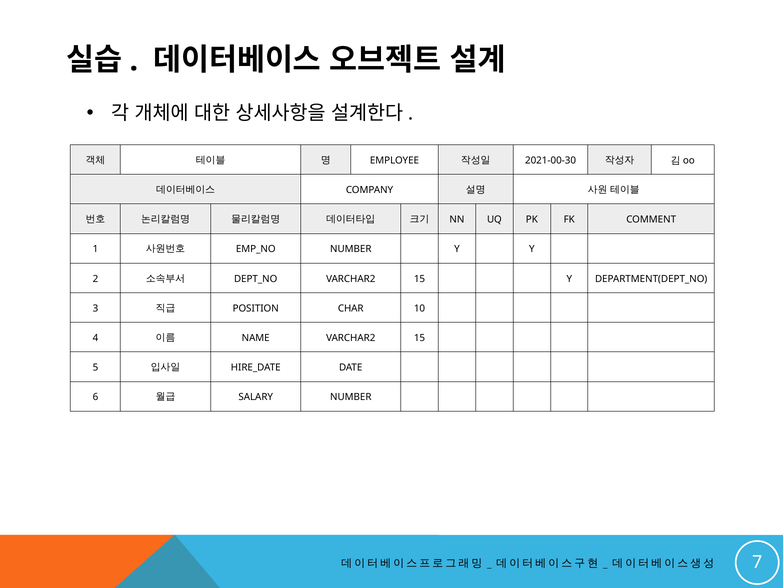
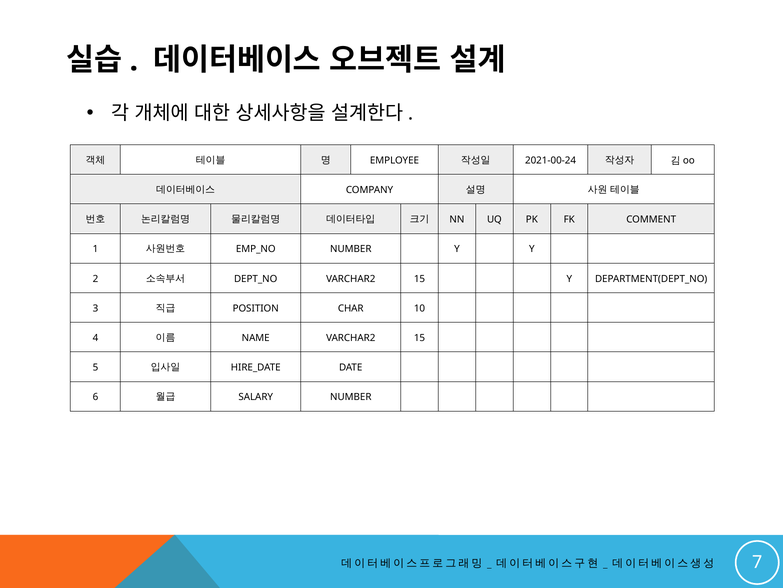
2021-00-30: 2021-00-30 -> 2021-00-24
